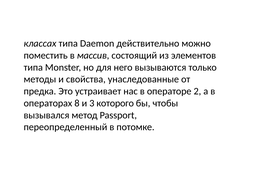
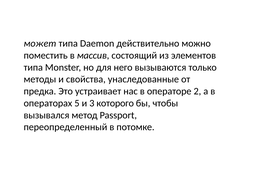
классах: классах -> может
8: 8 -> 5
